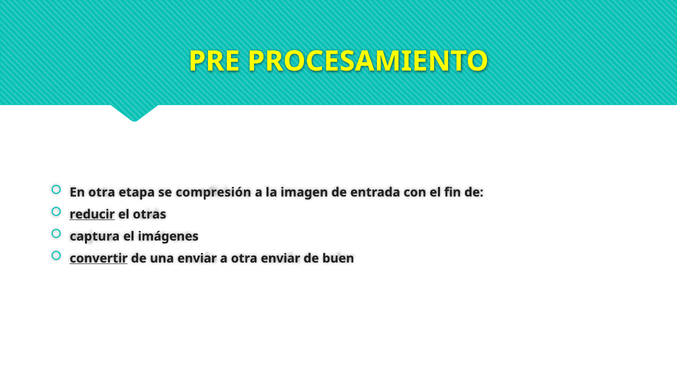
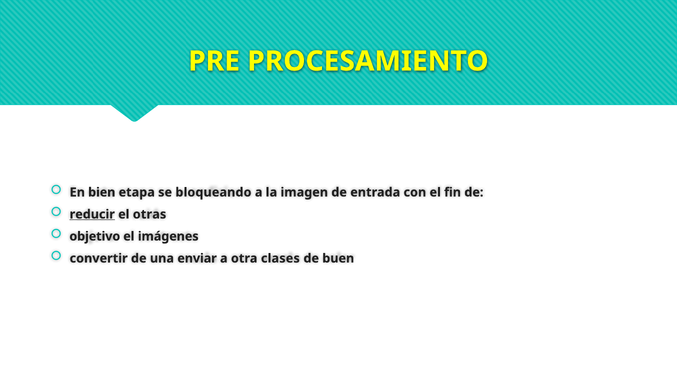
En otra: otra -> bien
compresión: compresión -> bloqueando
captura: captura -> objetivo
convertir underline: present -> none
otra enviar: enviar -> clases
